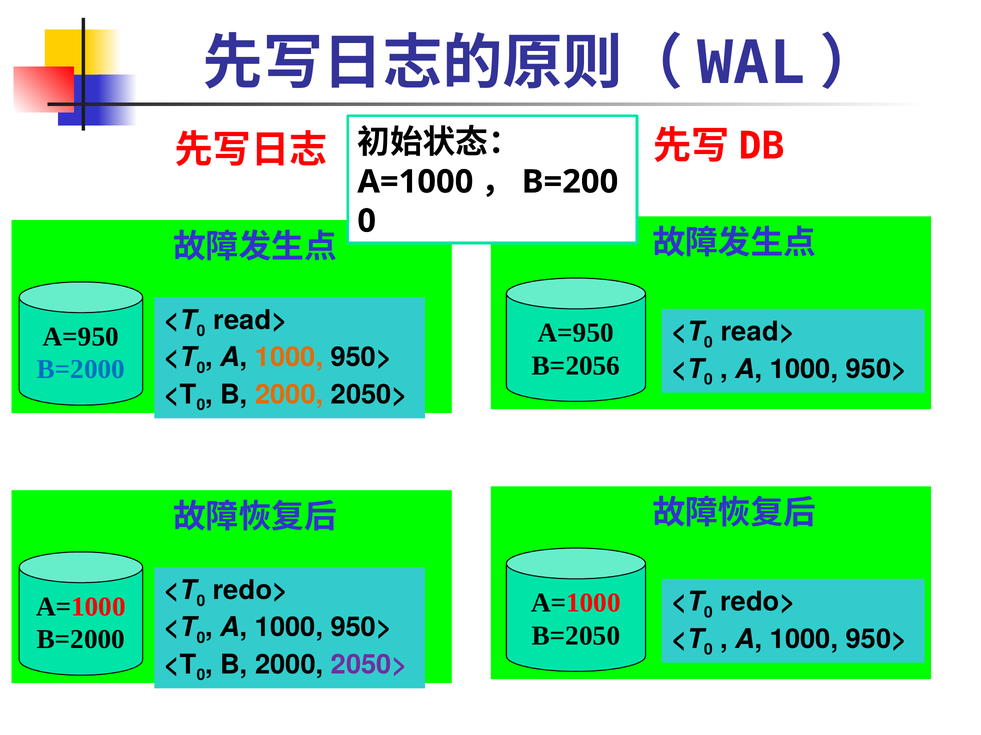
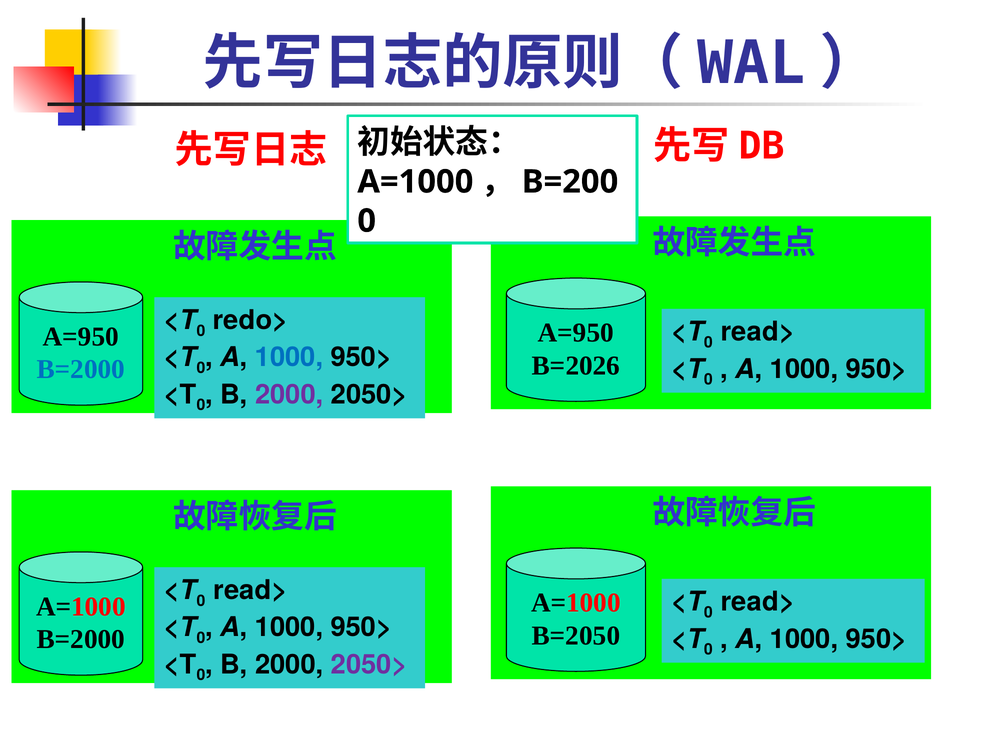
read> at (250, 321): read> -> redo>
1000 at (289, 358) colour: orange -> blue
B=2056: B=2056 -> B=2026
2000 at (289, 395) colour: orange -> purple
redo> at (250, 591): redo> -> read>
redo> at (758, 603): redo> -> read>
